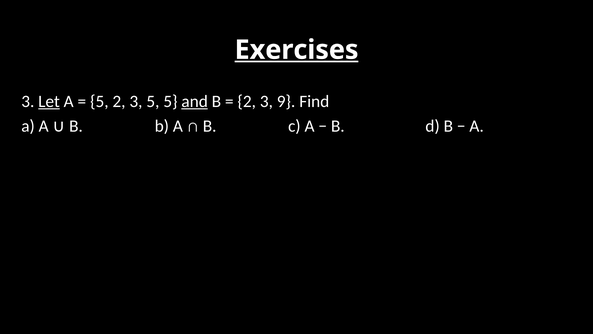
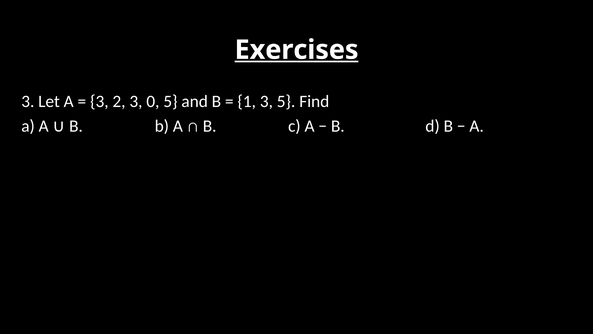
Let underline: present -> none
5 at (99, 101): 5 -> 3
3 5: 5 -> 0
and underline: present -> none
2 at (247, 101): 2 -> 1
3 9: 9 -> 5
